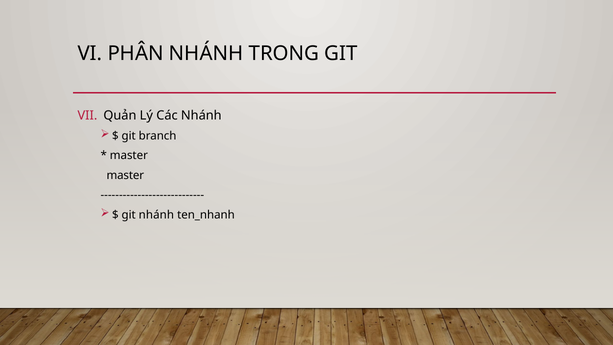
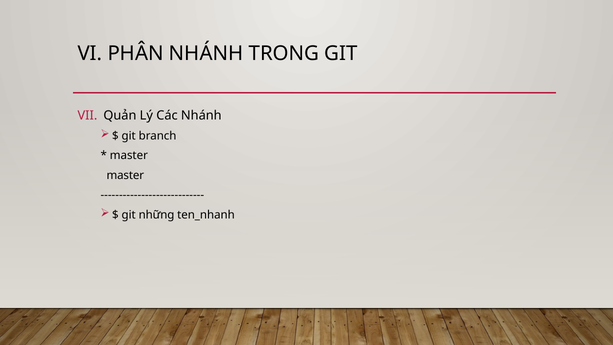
git nhánh: nhánh -> những
